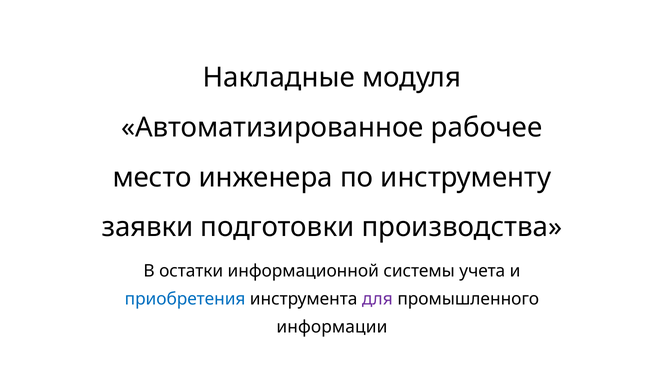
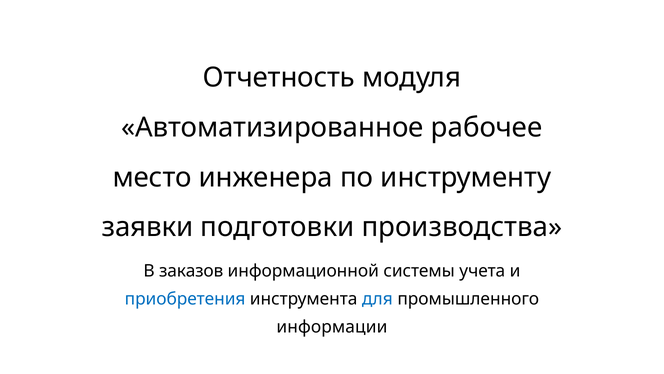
Накладные: Накладные -> Отчетность
остатки: остатки -> заказов
для colour: purple -> blue
